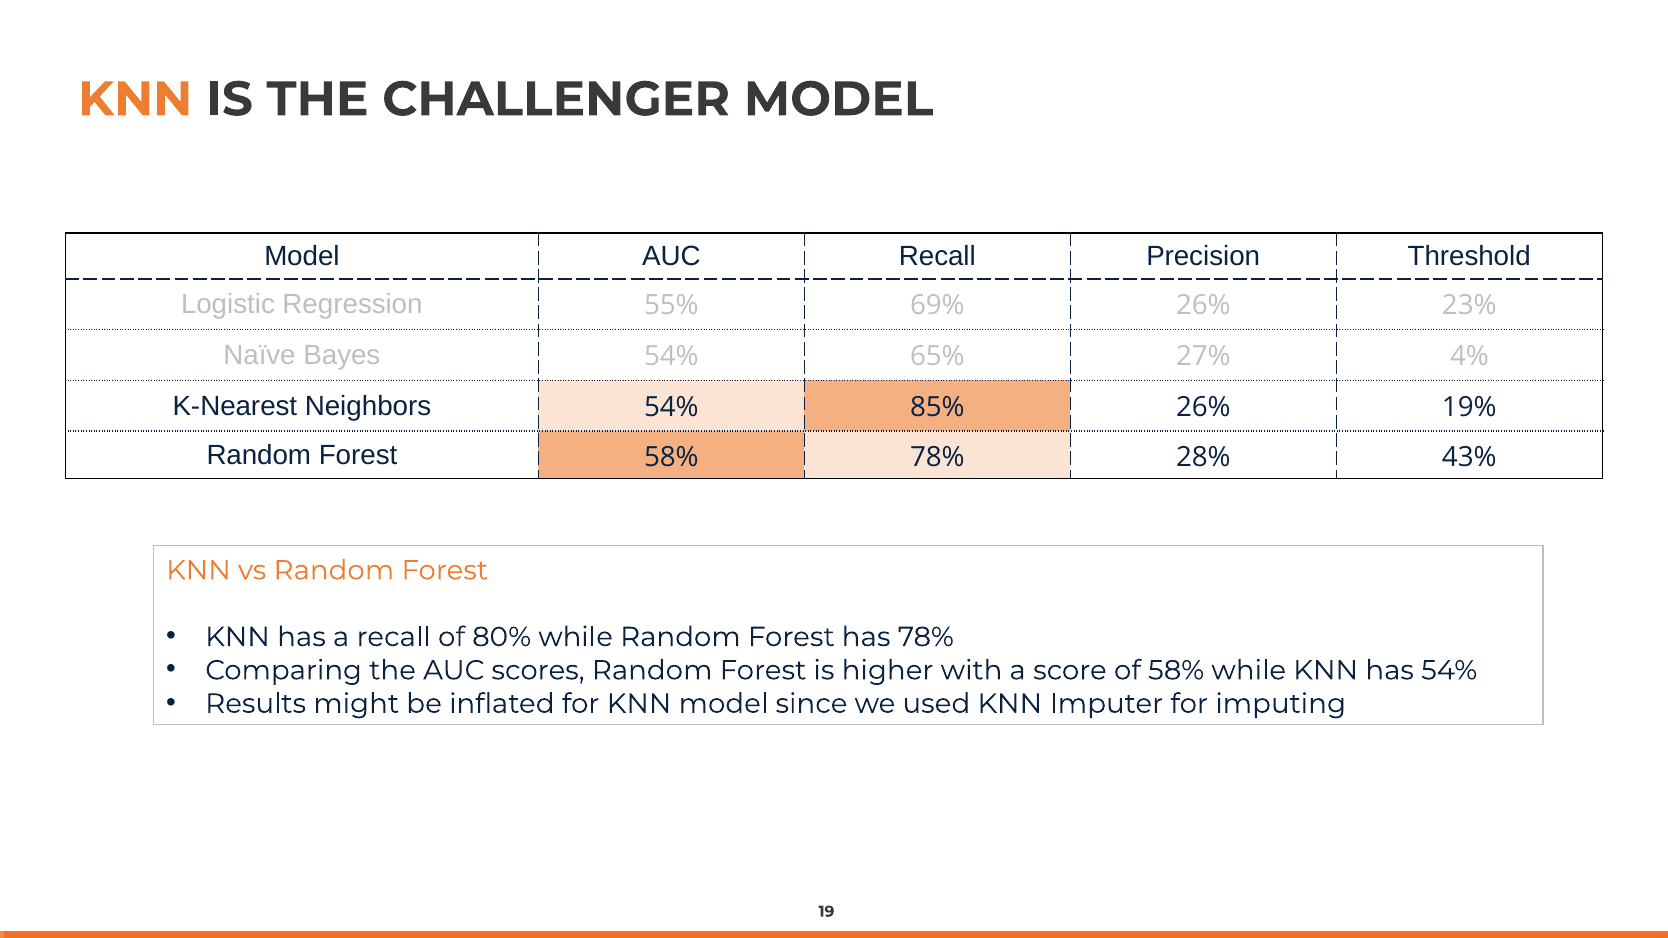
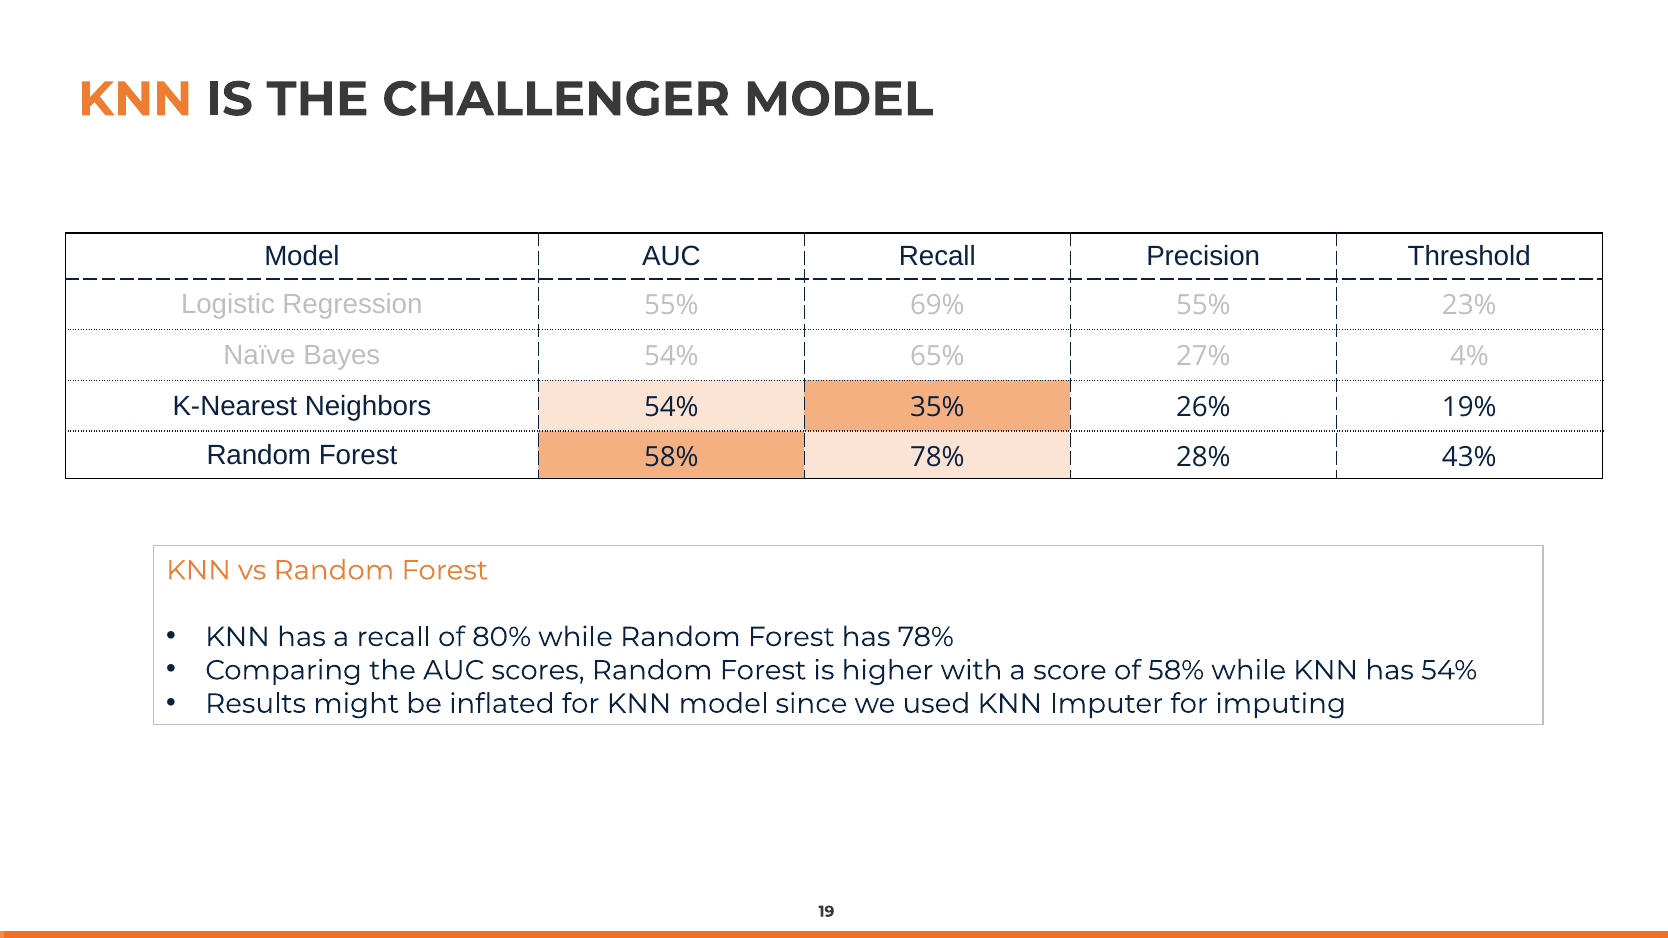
69% 26%: 26% -> 55%
85%: 85% -> 35%
